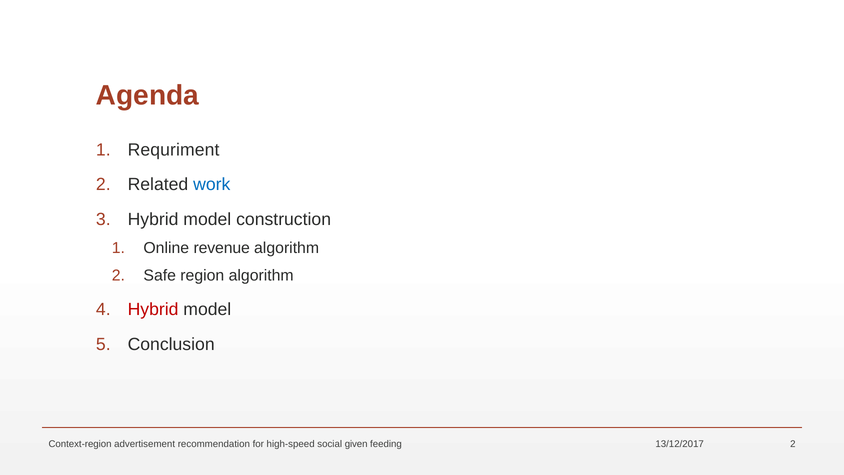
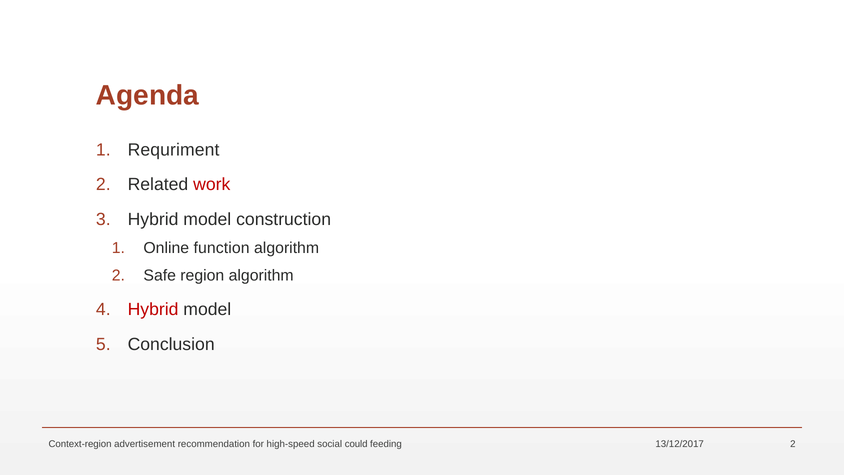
work colour: blue -> red
revenue: revenue -> function
given: given -> could
